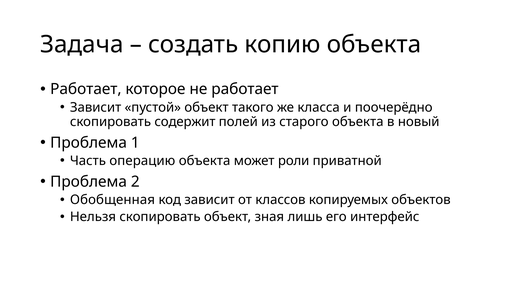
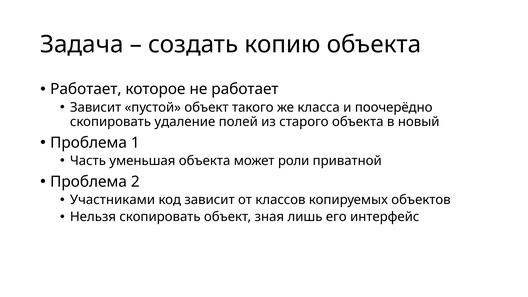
содержит: содержит -> удаление
операцию: операцию -> уменьшая
Обобщенная: Обобщенная -> Участниками
